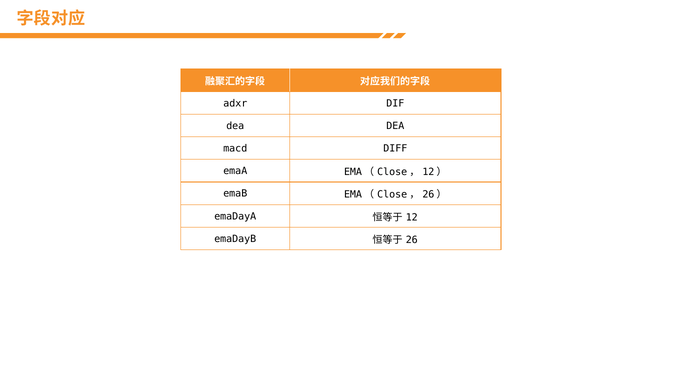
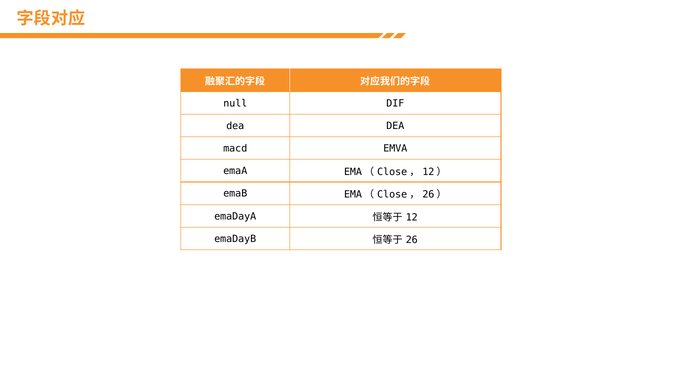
adxr: adxr -> null
DIFF: DIFF -> EMVA
